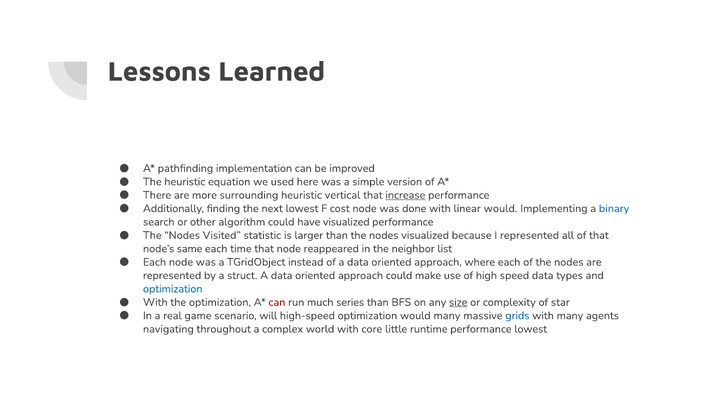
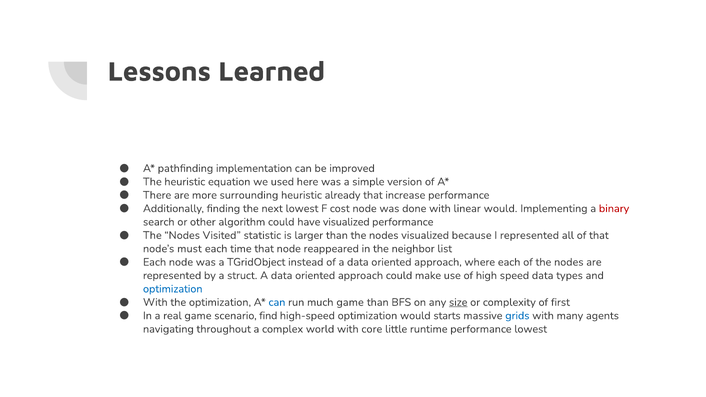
vertical: vertical -> already
increase underline: present -> none
binary colour: blue -> red
same: same -> must
can at (277, 302) colour: red -> blue
much series: series -> game
star: star -> first
will: will -> find
would many: many -> starts
